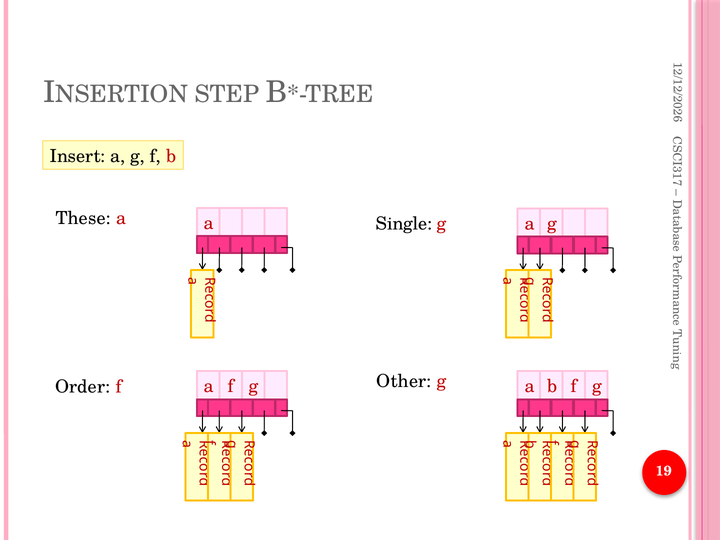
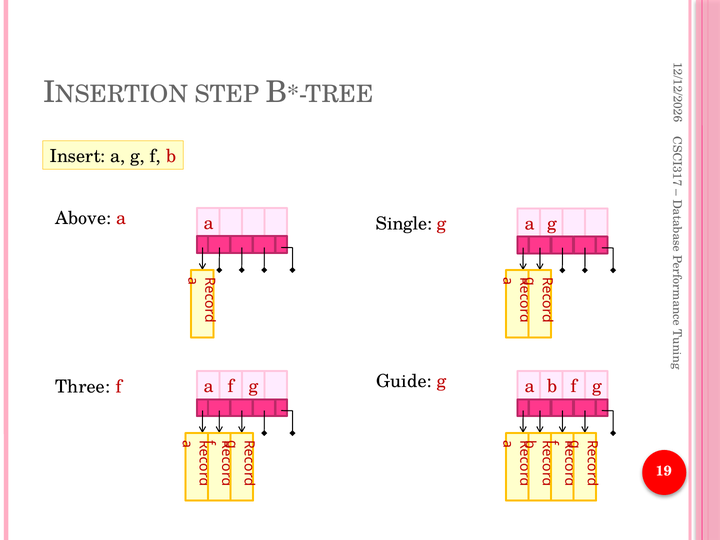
These: These -> Above
Other: Other -> Guide
Order: Order -> Three
